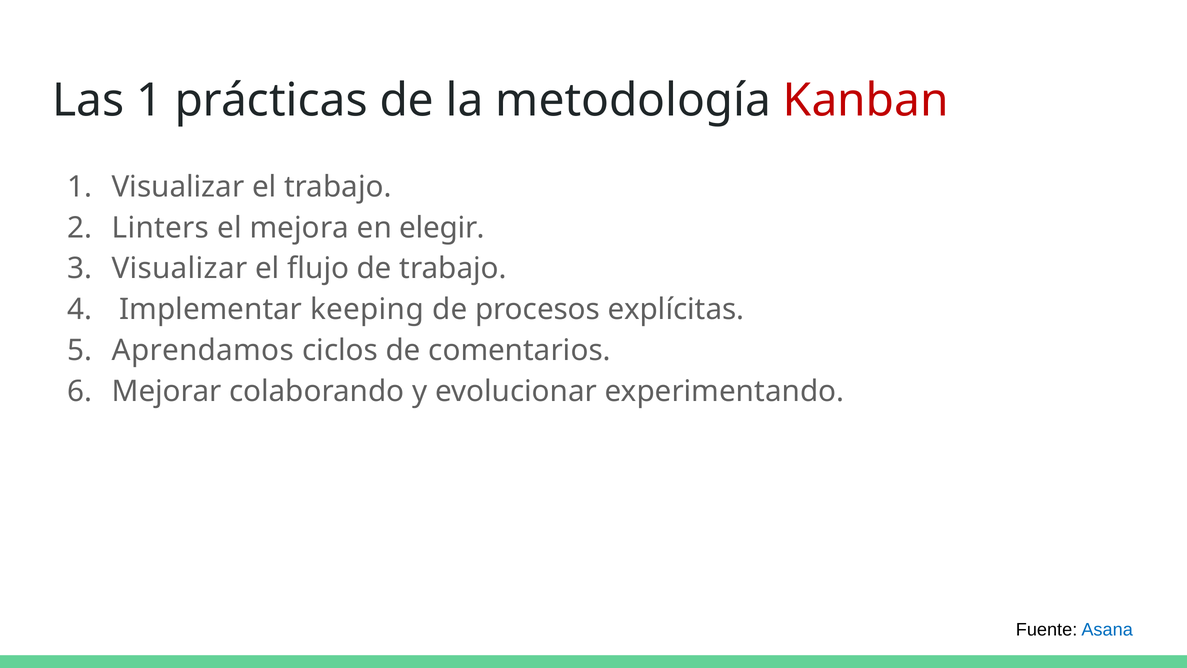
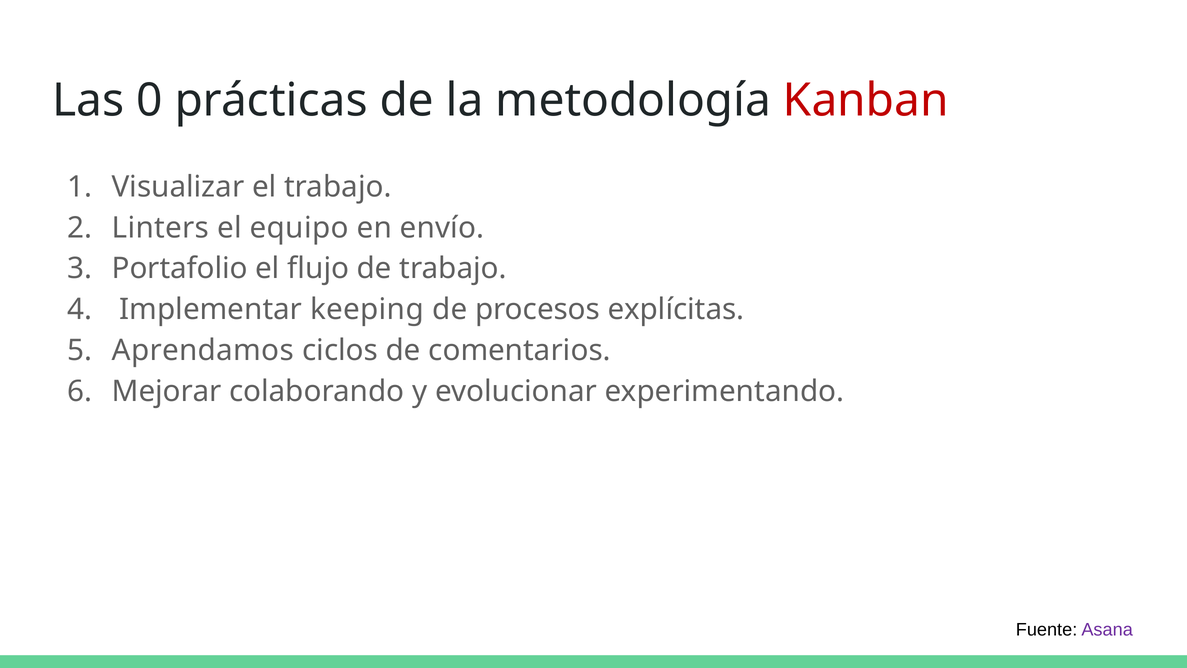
Las 1: 1 -> 0
mejora: mejora -> equipo
elegir: elegir -> envío
Visualizar at (180, 269): Visualizar -> Portafolio
Asana colour: blue -> purple
